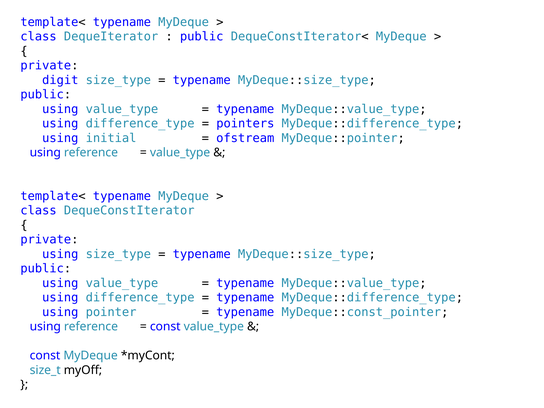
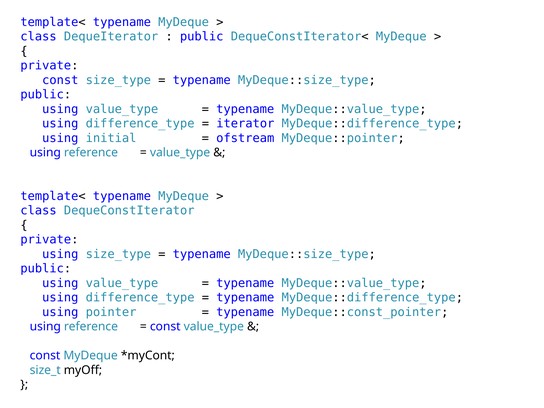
digit at (60, 80): digit -> const
pointers: pointers -> iterator
